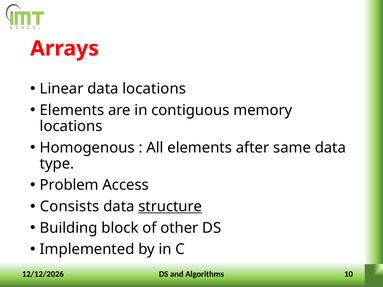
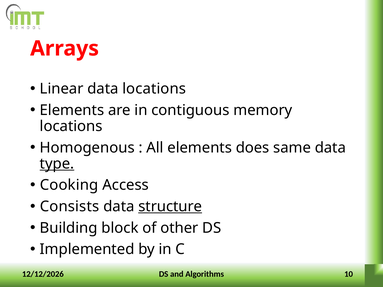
after: after -> does
type underline: none -> present
Problem: Problem -> Cooking
